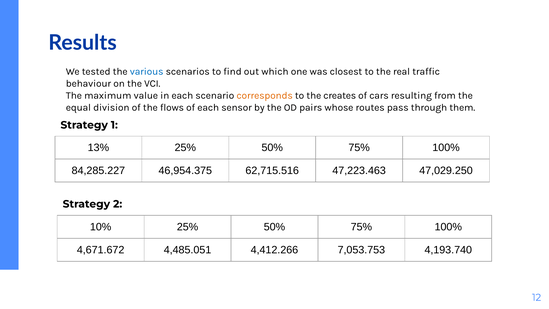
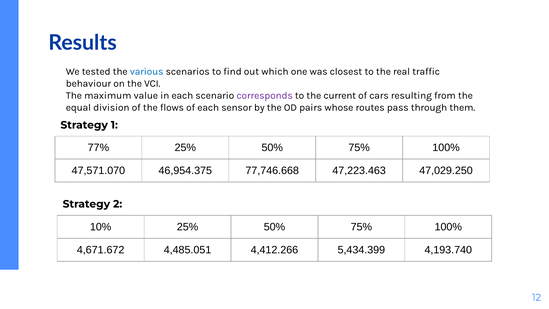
corresponds colour: orange -> purple
creates: creates -> current
13%: 13% -> 77%
84,285.227: 84,285.227 -> 47,571.070
62,715.516: 62,715.516 -> 77,746.668
7,053.753: 7,053.753 -> 5,434.399
